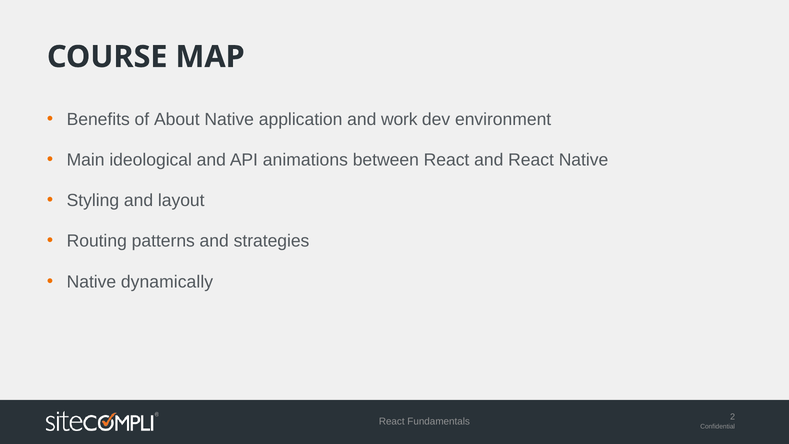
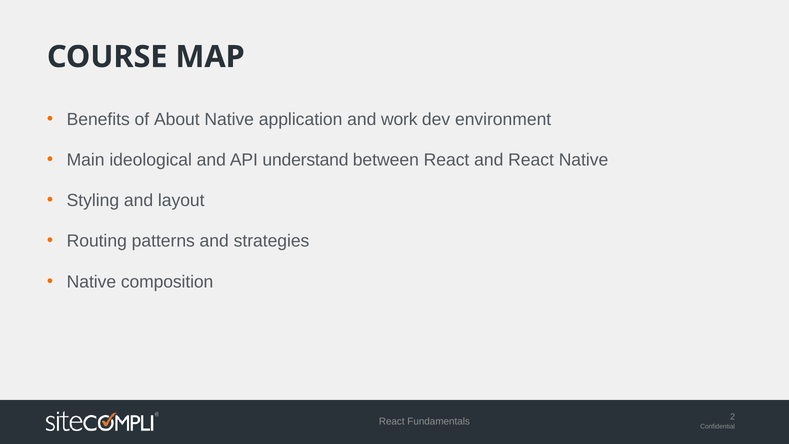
animations: animations -> understand
dynamically: dynamically -> composition
